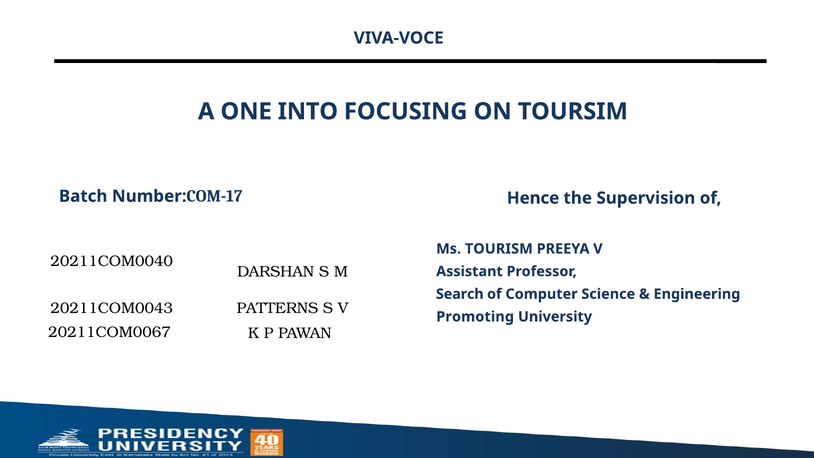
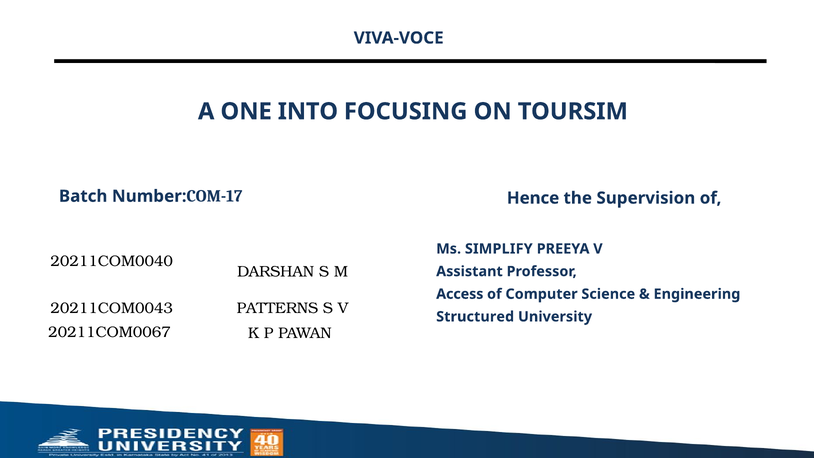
TOURISM: TOURISM -> SIMPLIFY
Search: Search -> Access
Promoting: Promoting -> Structured
